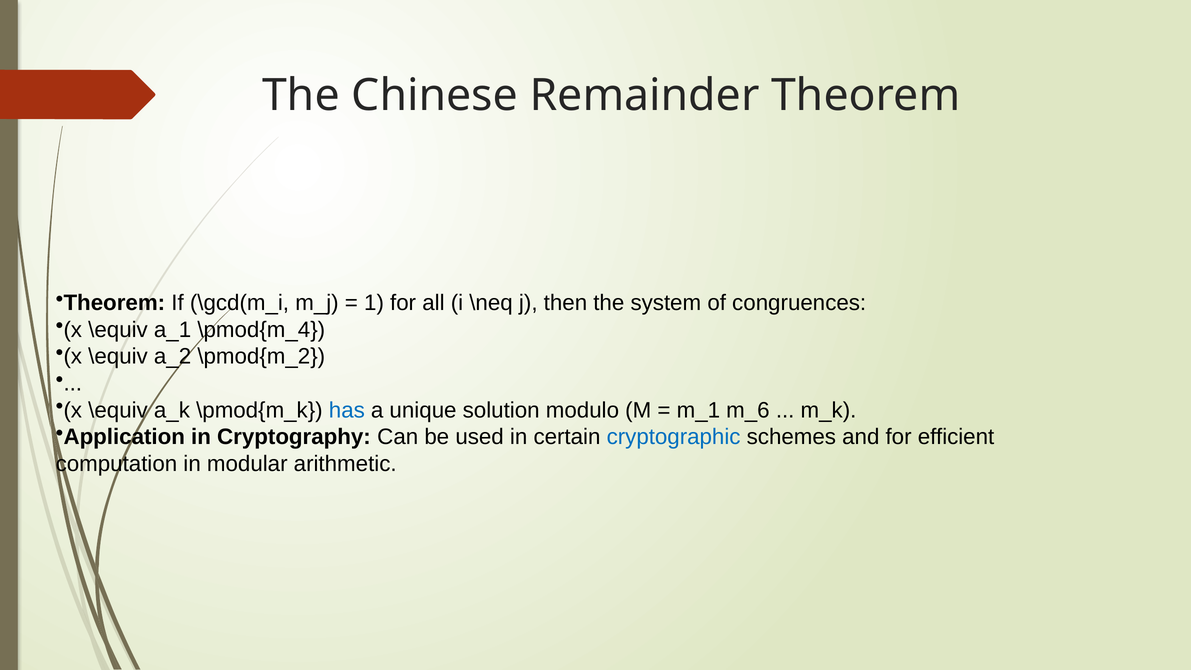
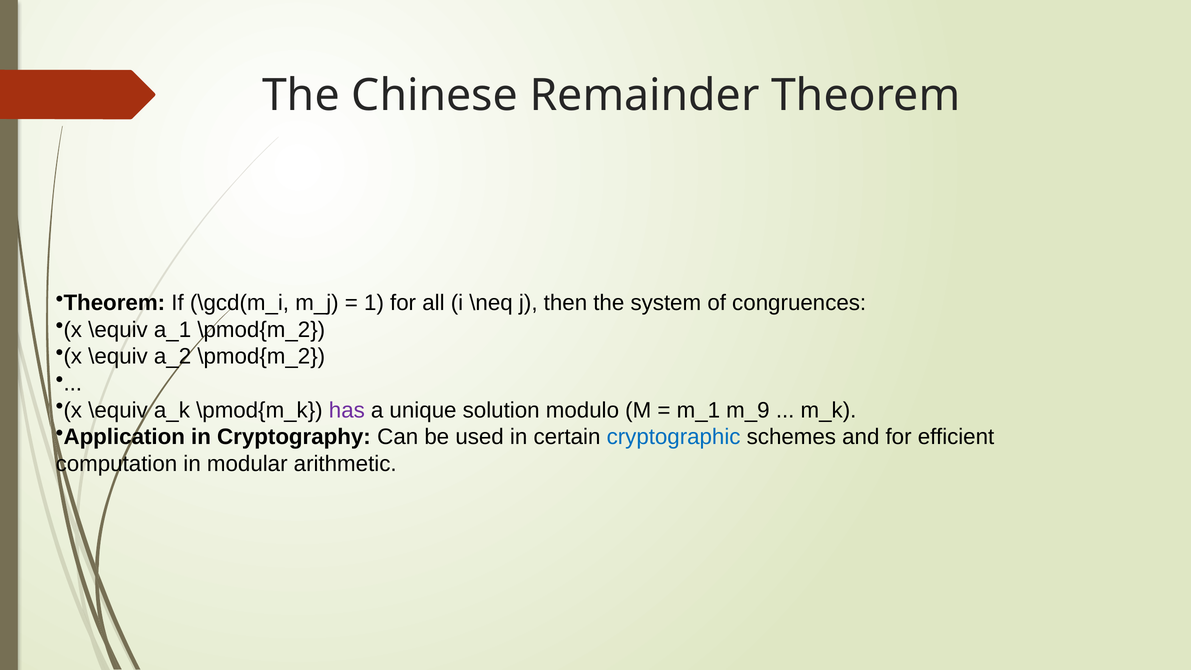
a_1 \pmod{m_4: \pmod{m_4 -> \pmod{m_2
has colour: blue -> purple
m_6: m_6 -> m_9
